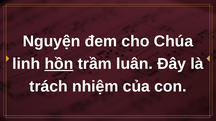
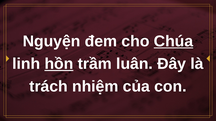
Chúa underline: none -> present
